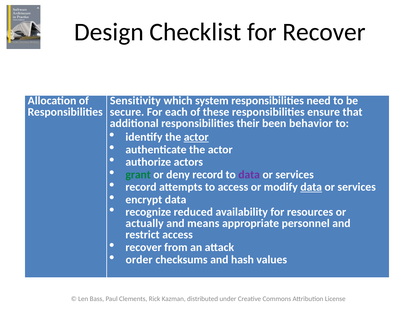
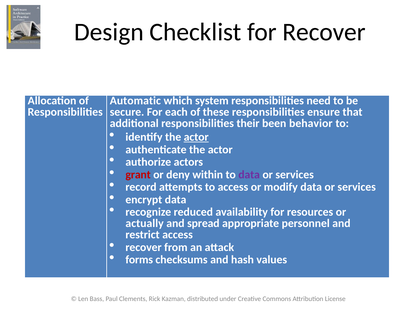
Sensitivity: Sensitivity -> Automatic
grant colour: green -> red
deny record: record -> within
data at (311, 187) underline: present -> none
means: means -> spread
order: order -> forms
